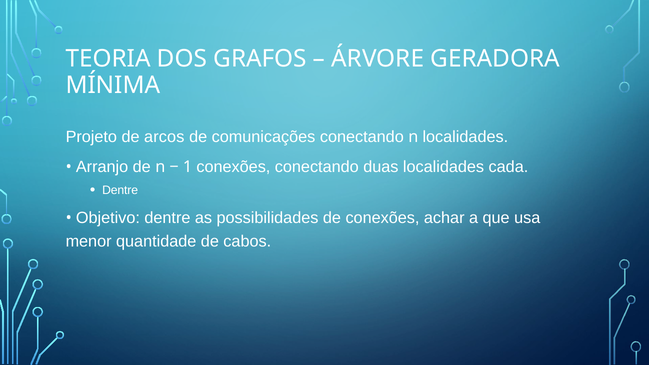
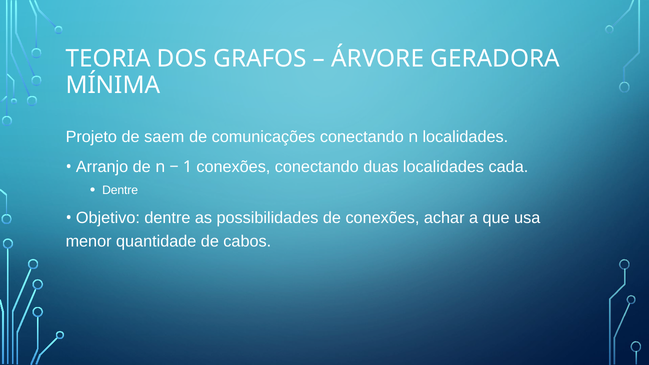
arcos: arcos -> saem
